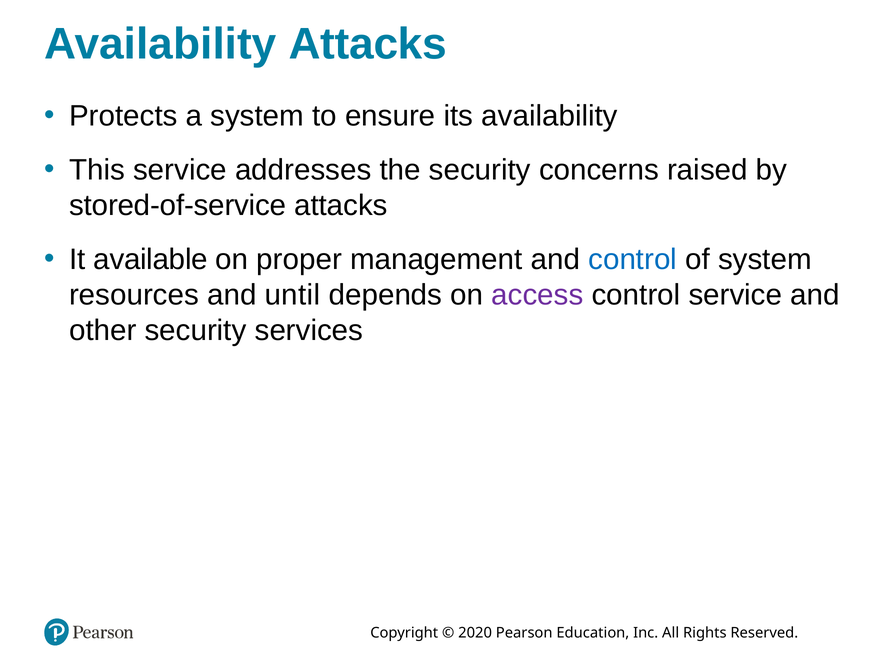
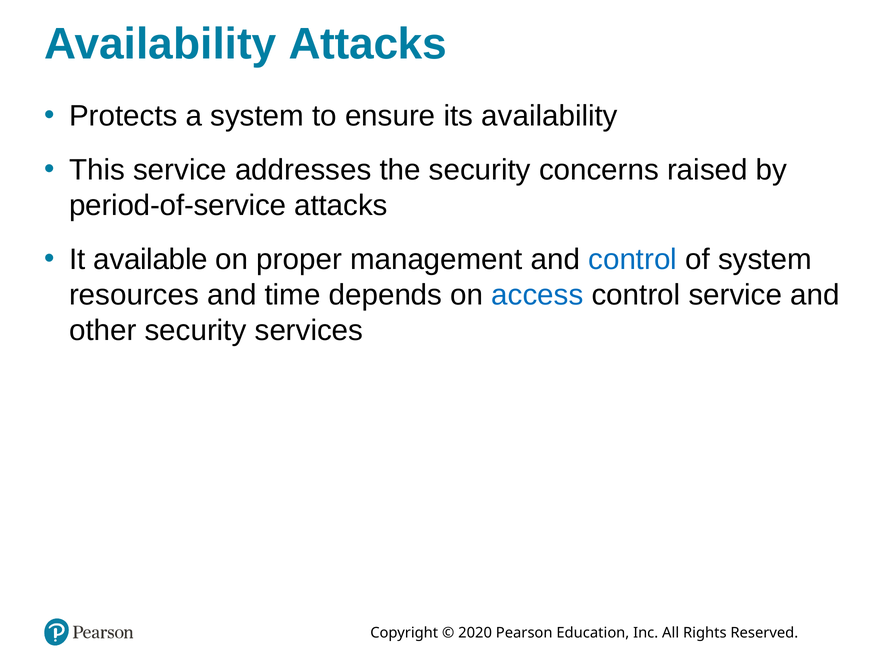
stored-of-service: stored-of-service -> period-of-service
until: until -> time
access colour: purple -> blue
